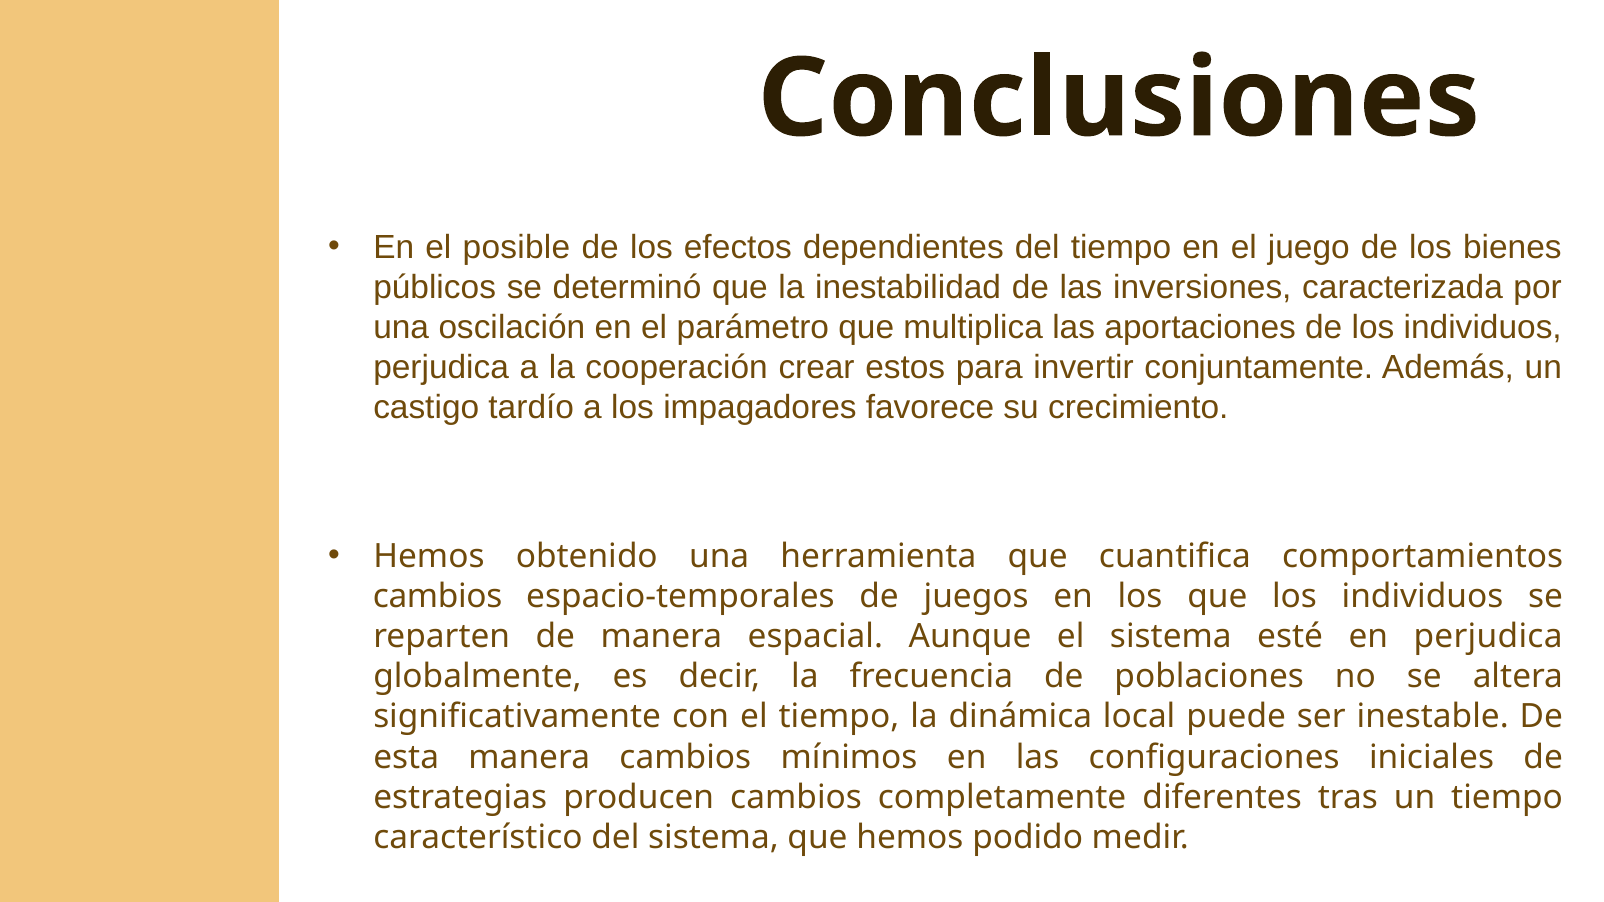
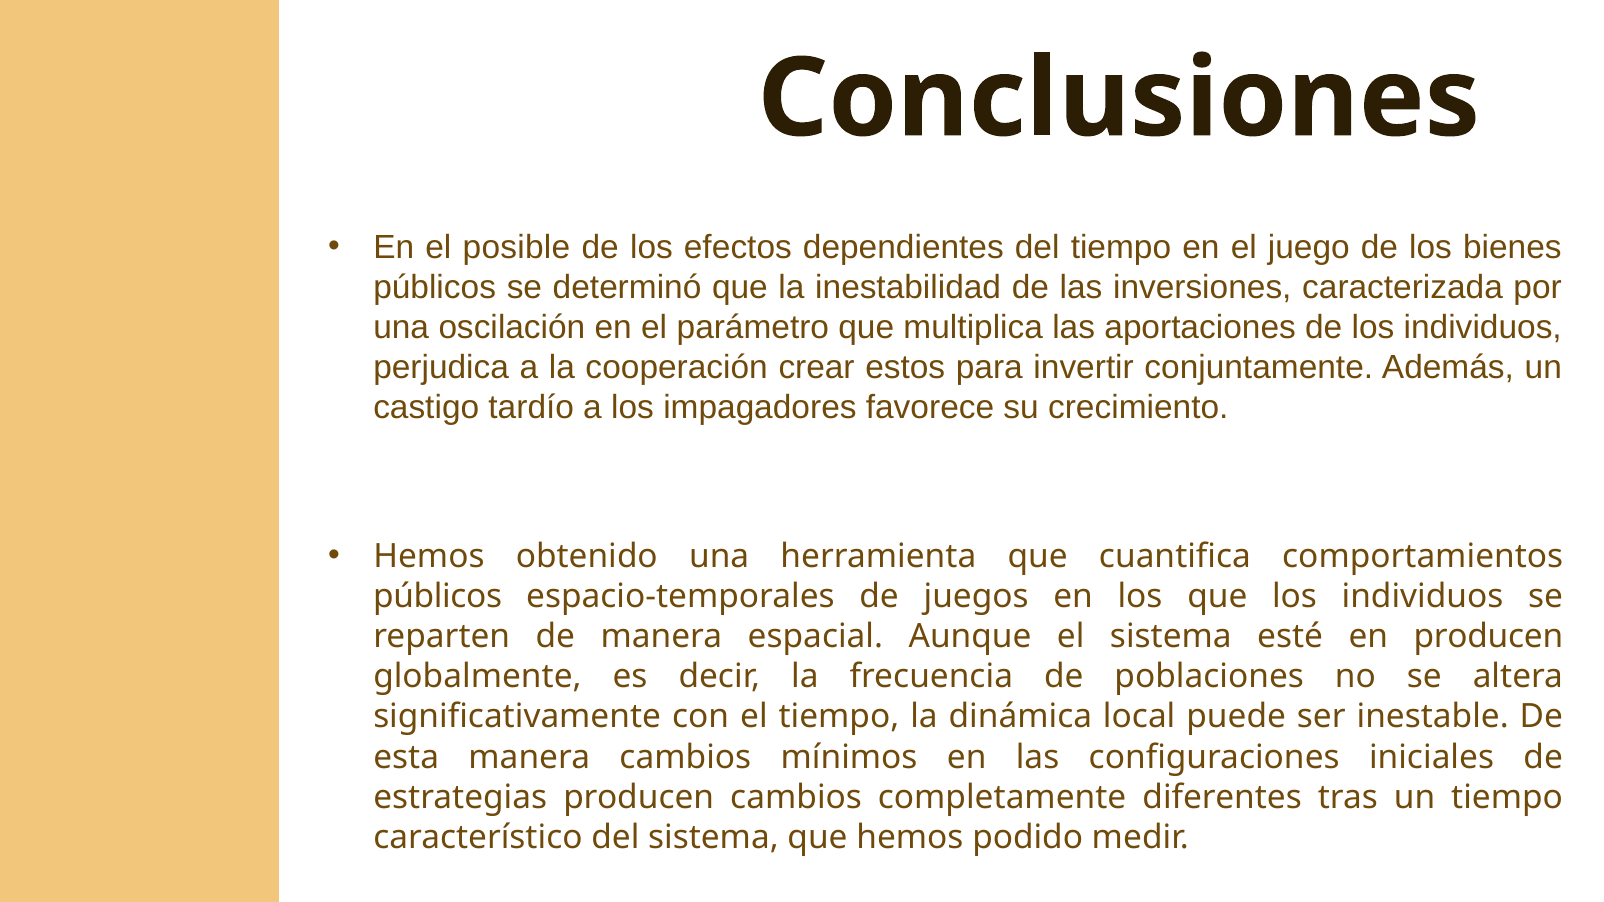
cambios at (438, 597): cambios -> públicos
en perjudica: perjudica -> producen
